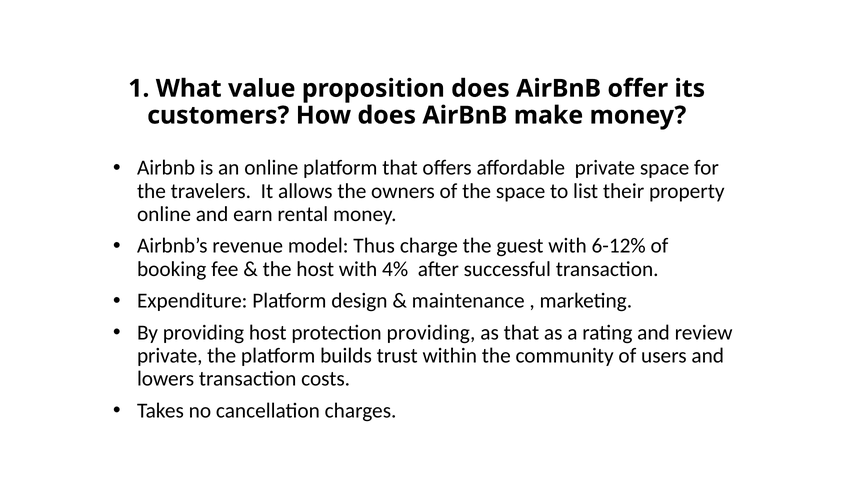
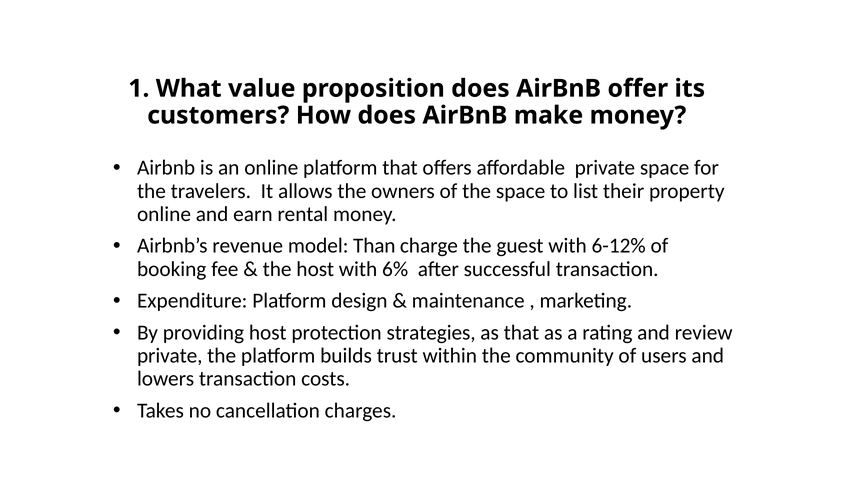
Thus: Thus -> Than
4%: 4% -> 6%
protection providing: providing -> strategies
